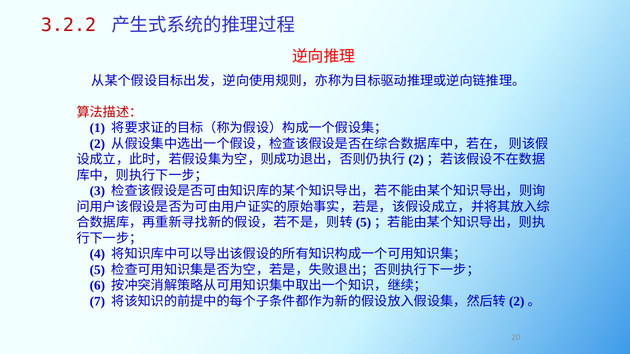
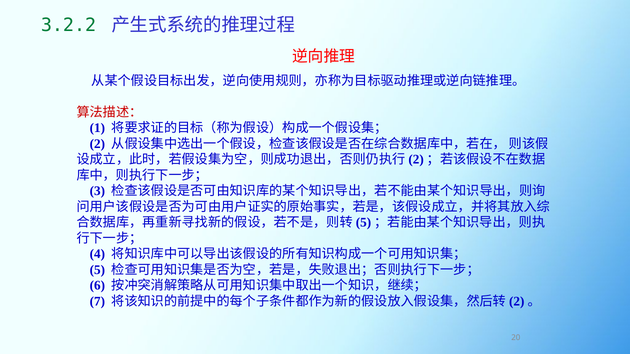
3.2.2 colour: red -> green
